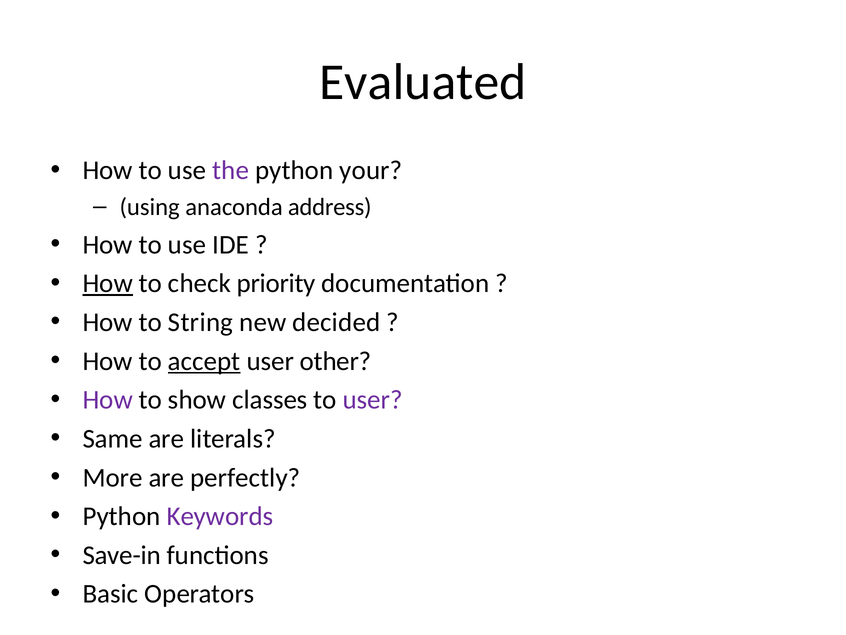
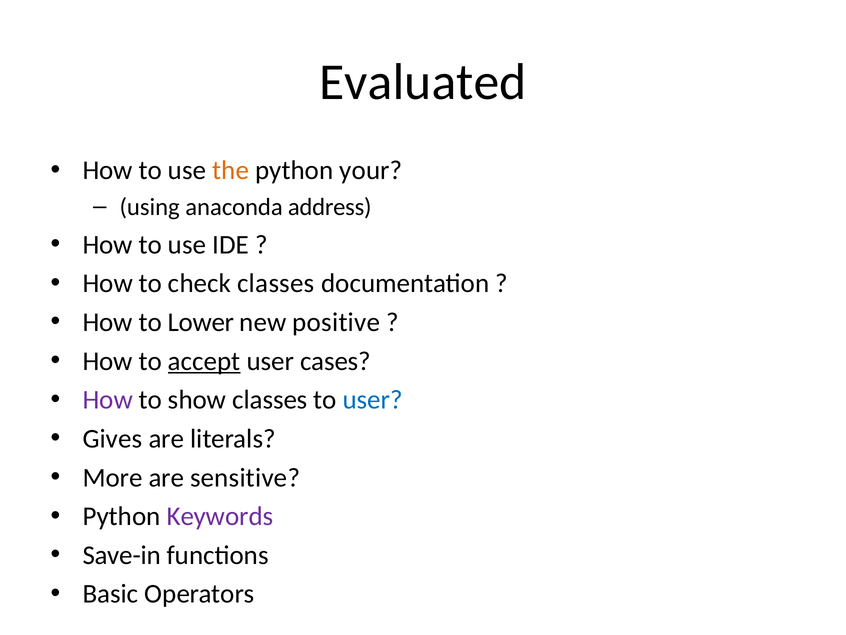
the colour: purple -> orange
How at (108, 283) underline: present -> none
check priority: priority -> classes
String: String -> Lower
decided: decided -> positive
other: other -> cases
user at (373, 400) colour: purple -> blue
Same: Same -> Gives
perfectly: perfectly -> sensitive
